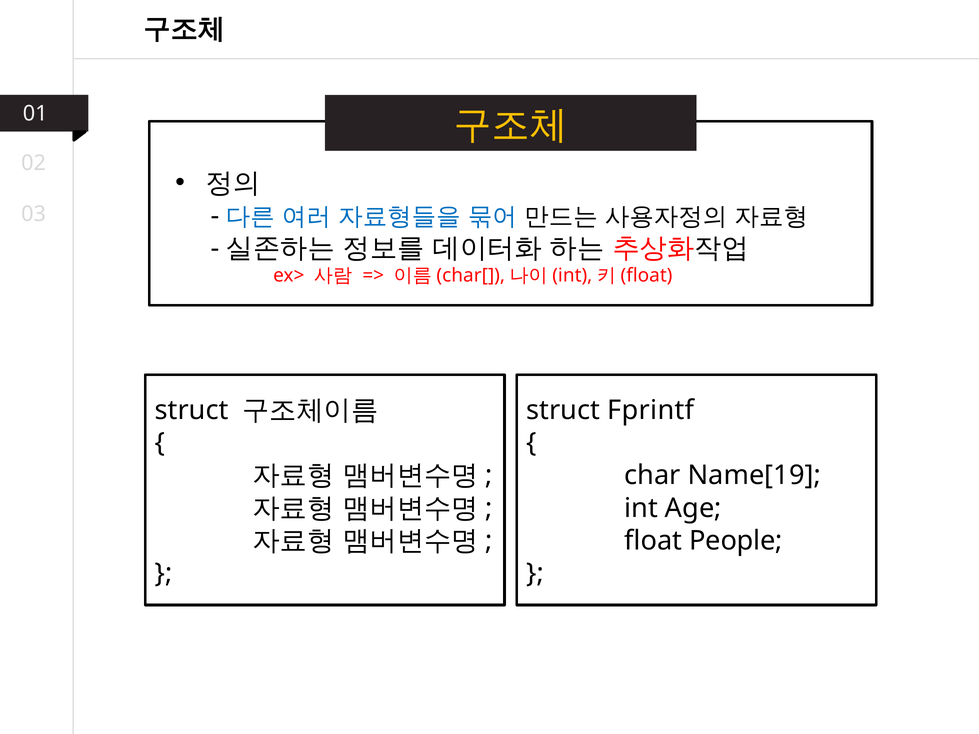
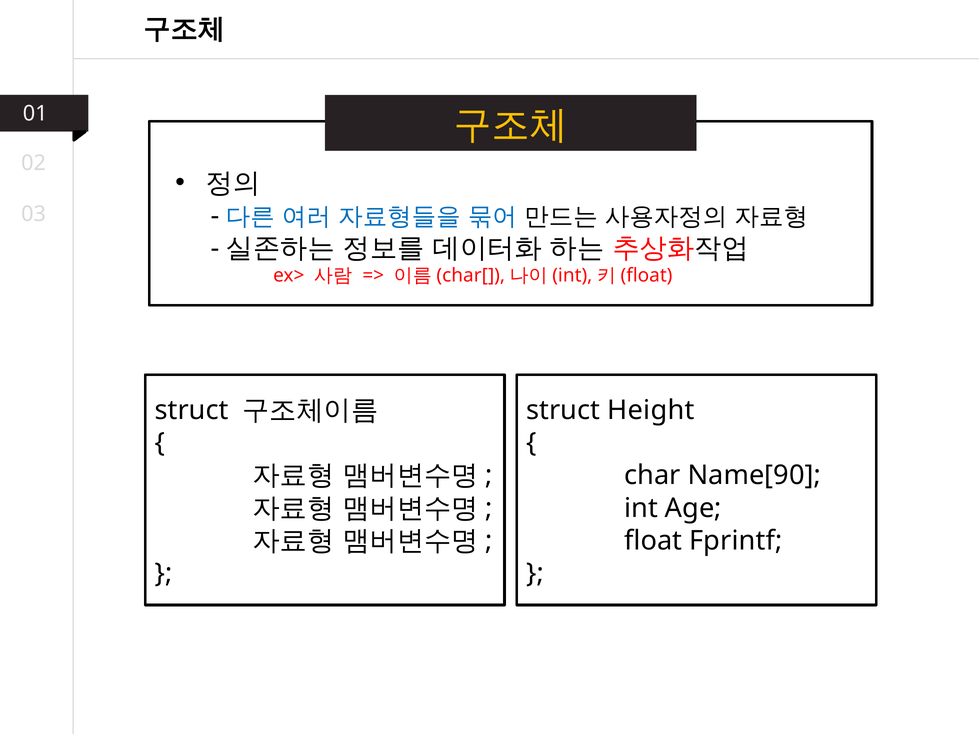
Fprintf: Fprintf -> Height
Name[19: Name[19 -> Name[90
People: People -> Fprintf
